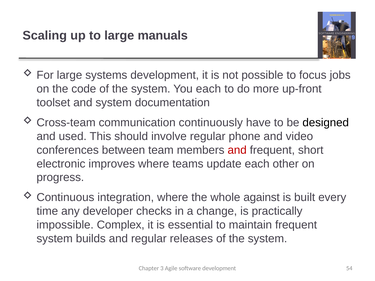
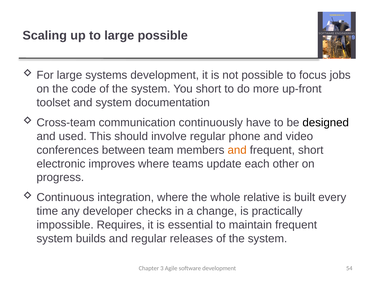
large manuals: manuals -> possible
You each: each -> short
and at (237, 150) colour: red -> orange
against: against -> relative
Complex: Complex -> Requires
